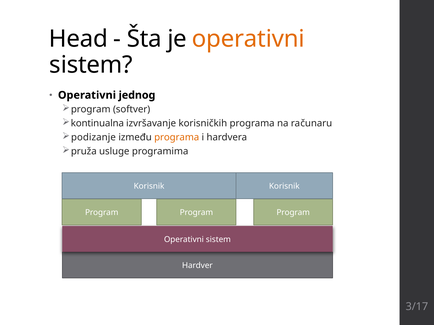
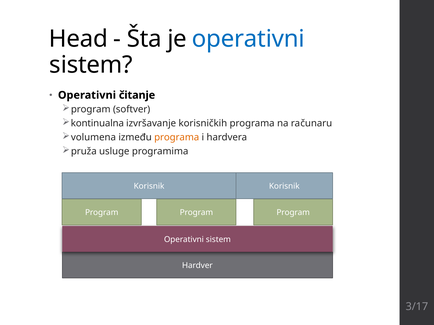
operativni at (248, 39) colour: orange -> blue
jednog: jednog -> čitanje
podizanje: podizanje -> volumena
